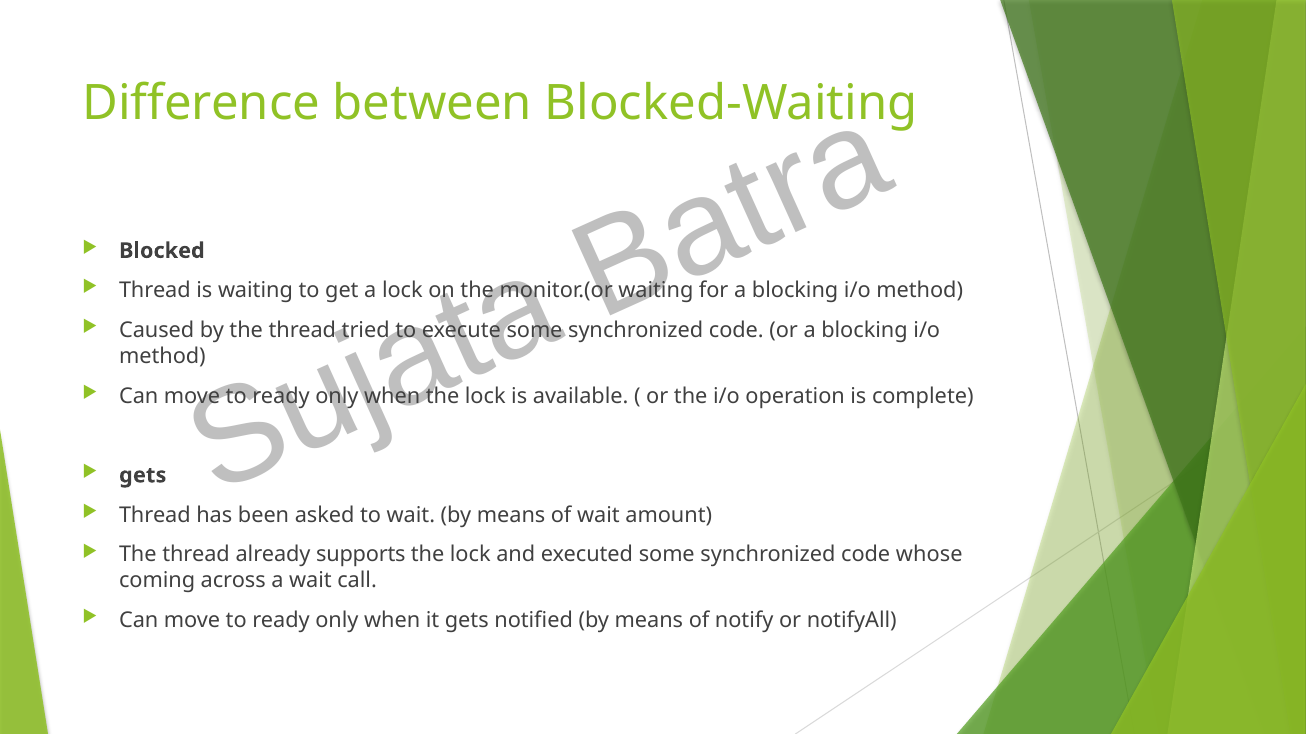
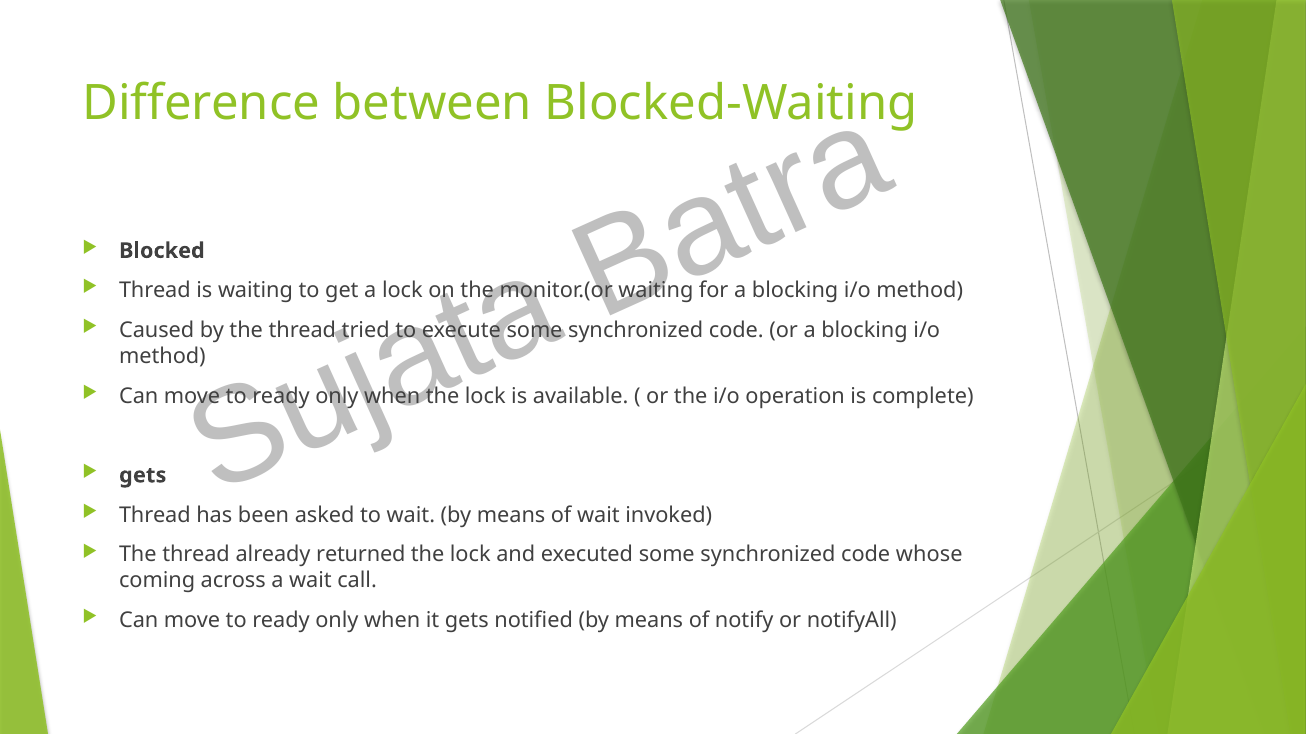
amount: amount -> invoked
supports: supports -> returned
